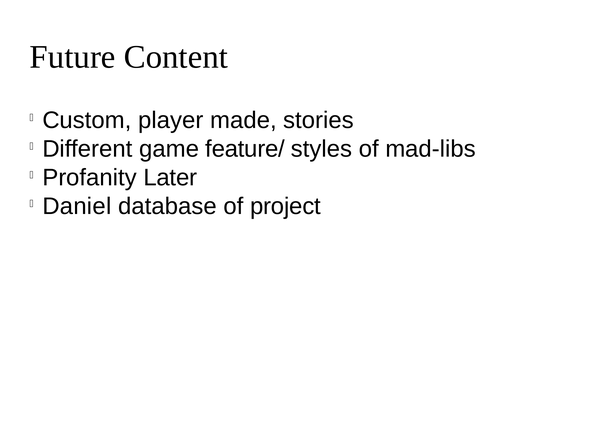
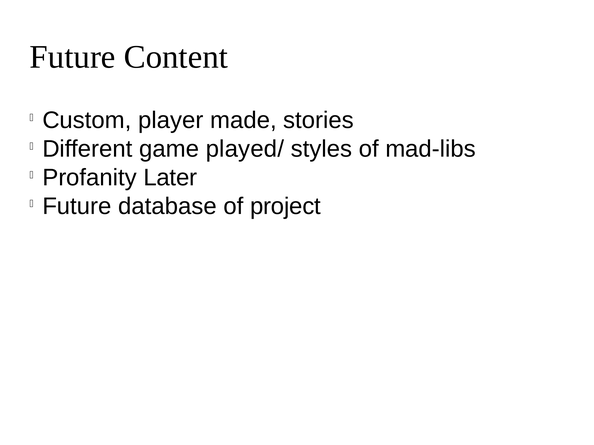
feature/: feature/ -> played/
Daniel at (77, 207): Daniel -> Future
